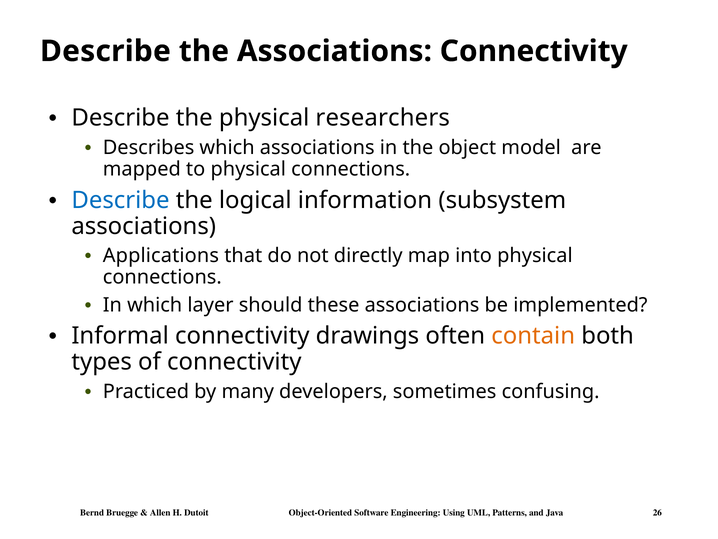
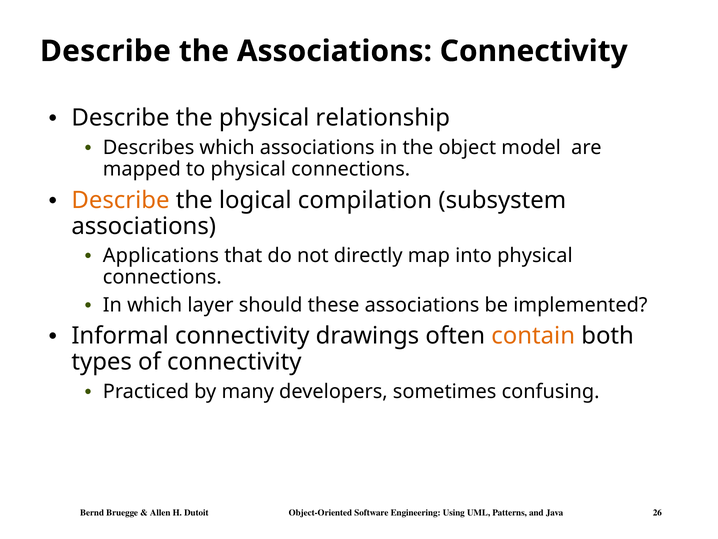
researchers: researchers -> relationship
Describe at (120, 200) colour: blue -> orange
information: information -> compilation
